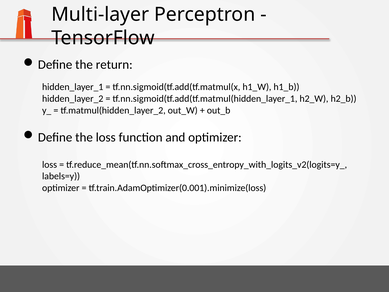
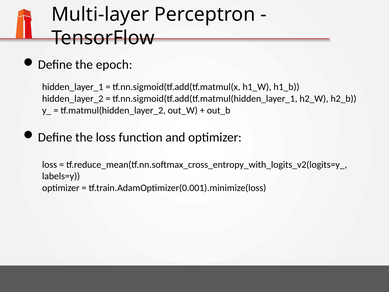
return: return -> epoch
